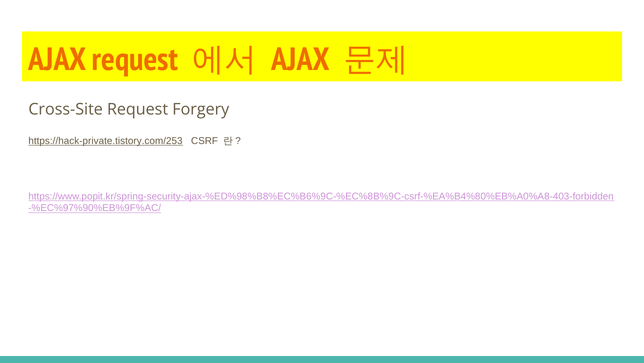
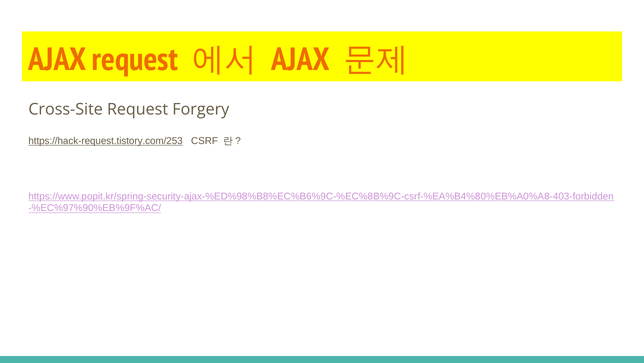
https://hack-private.tistory.com/253: https://hack-private.tistory.com/253 -> https://hack-request.tistory.com/253
